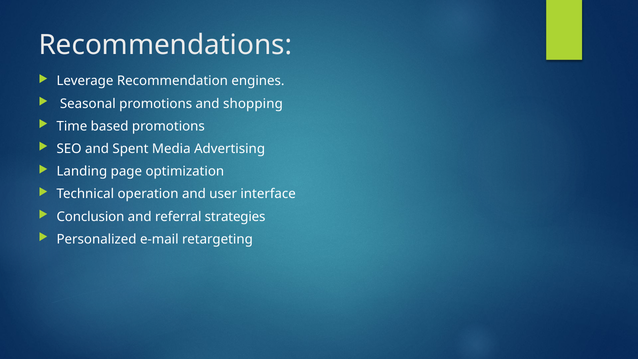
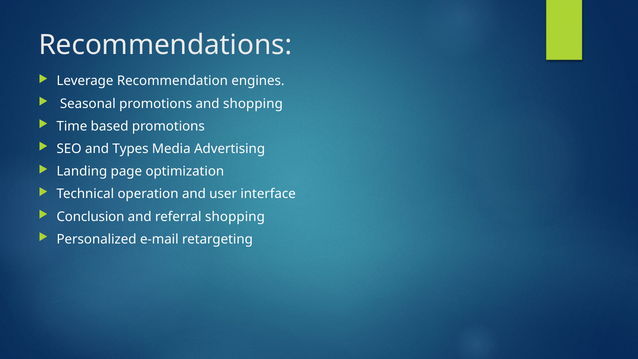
Spent: Spent -> Types
referral strategies: strategies -> shopping
